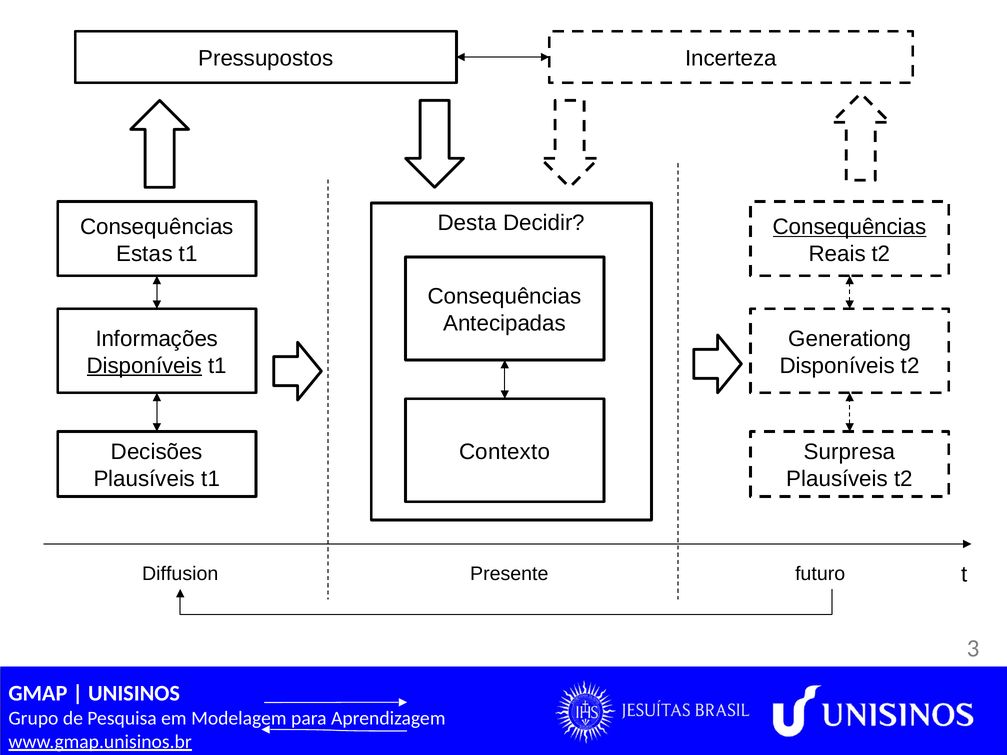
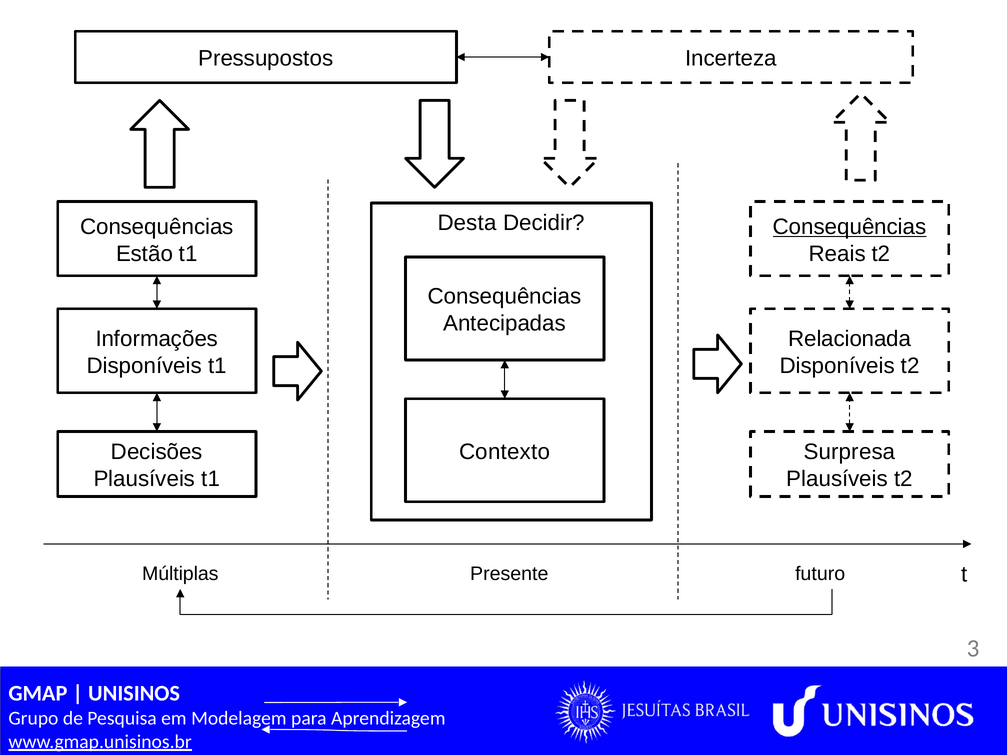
Estas: Estas -> Estão
Generationg: Generationg -> Relacionada
Disponíveis at (144, 366) underline: present -> none
Diffusion: Diffusion -> Múltiplas
